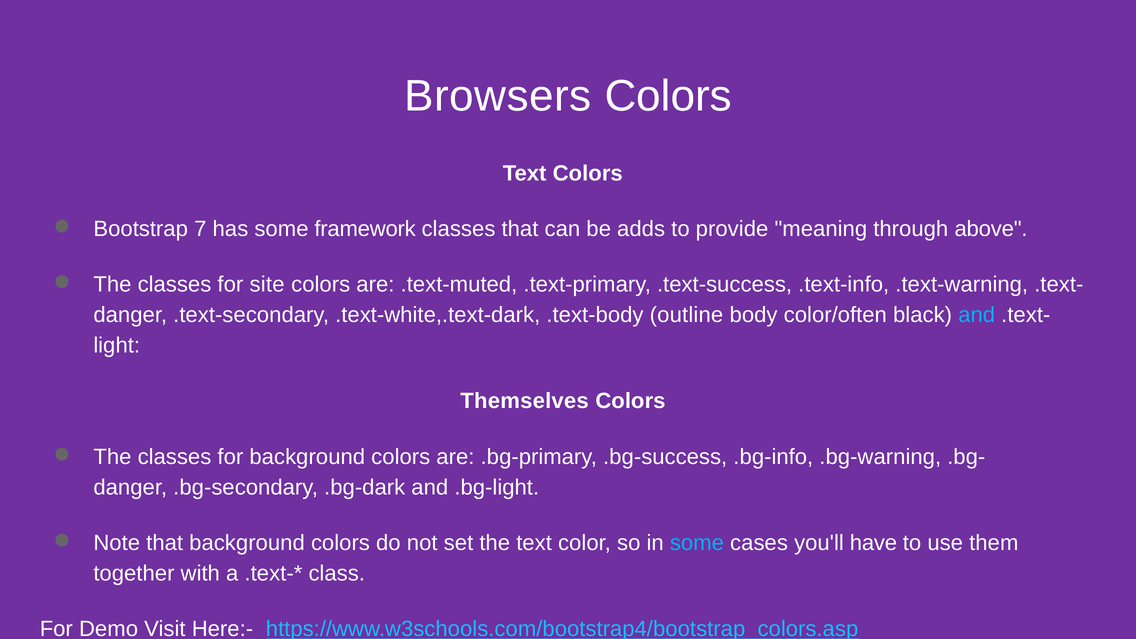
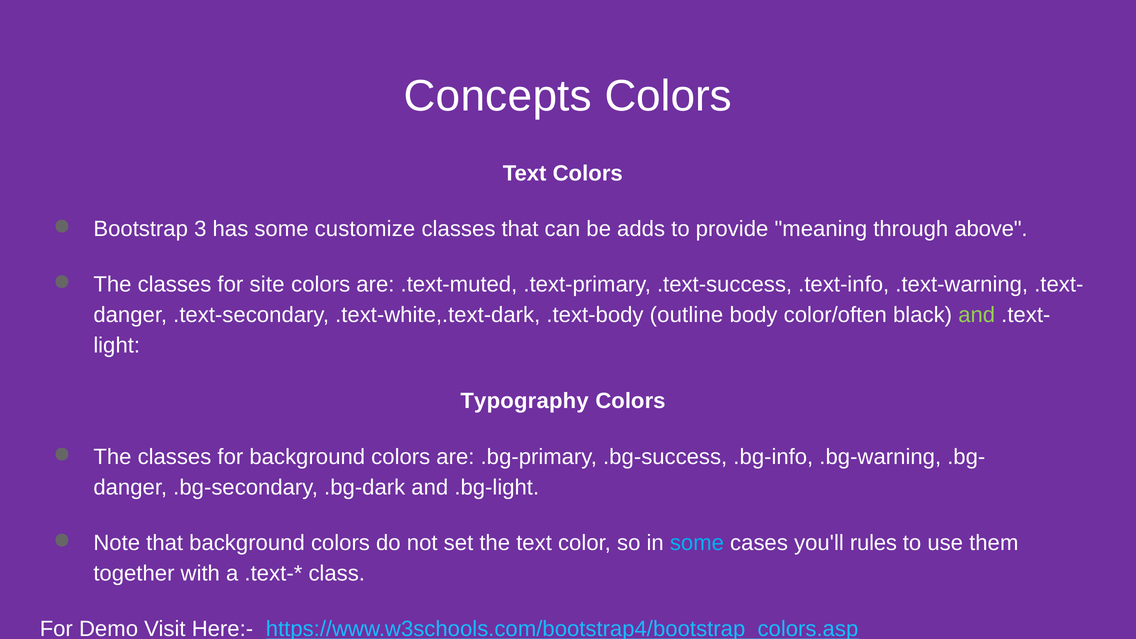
Browsers: Browsers -> Concepts
7: 7 -> 3
framework: framework -> customize
and at (977, 315) colour: light blue -> light green
Themselves: Themselves -> Typography
have: have -> rules
